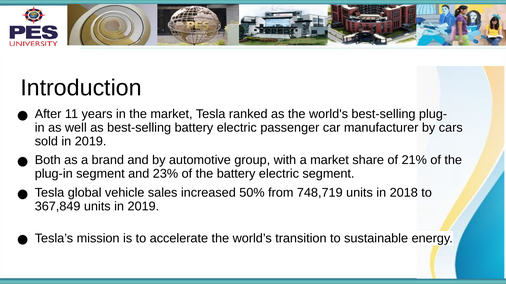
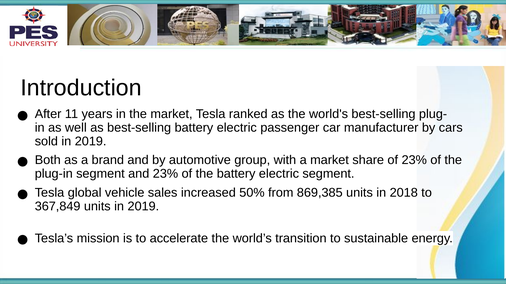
of 21%: 21% -> 23%
748,719: 748,719 -> 869,385
